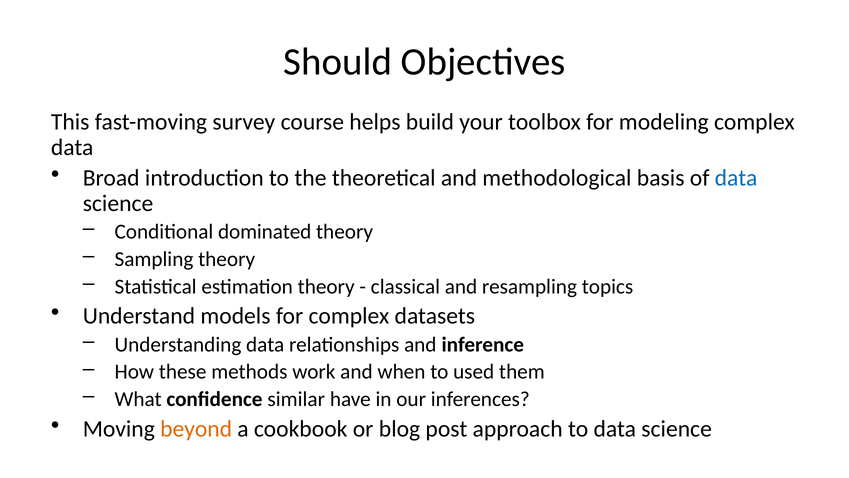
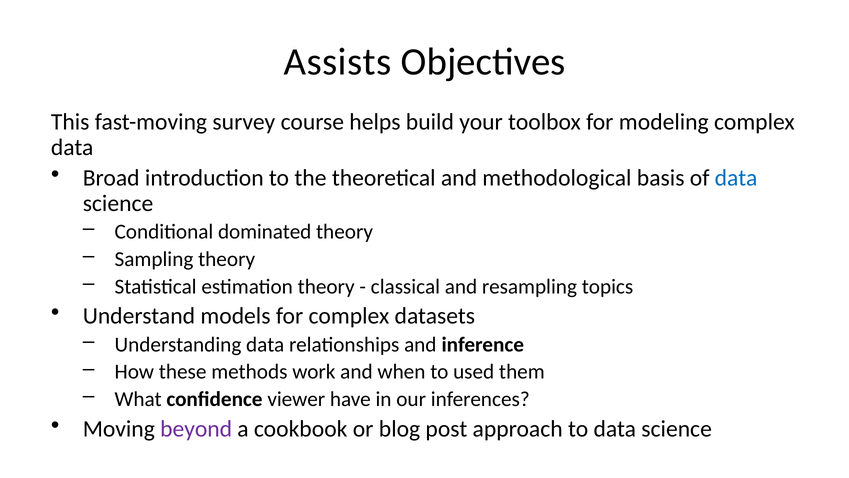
Should: Should -> Assists
similar: similar -> viewer
beyond colour: orange -> purple
